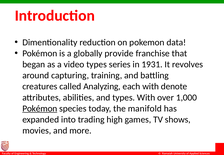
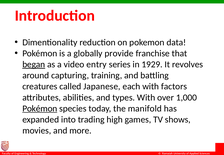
began underline: none -> present
video types: types -> entry
1931: 1931 -> 1929
Analyzing: Analyzing -> Japanese
denote: denote -> factors
